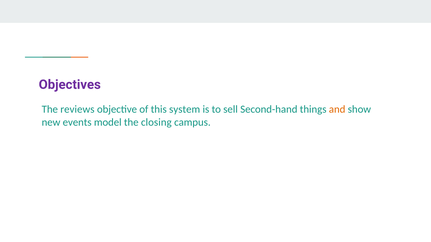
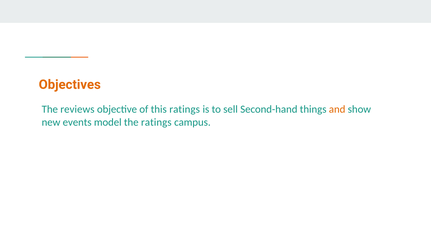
Objectives colour: purple -> orange
this system: system -> ratings
the closing: closing -> ratings
